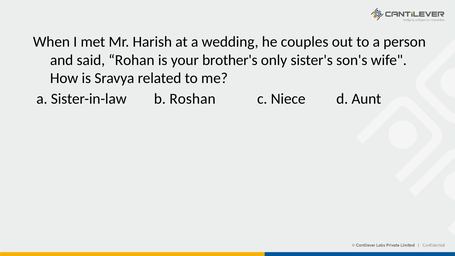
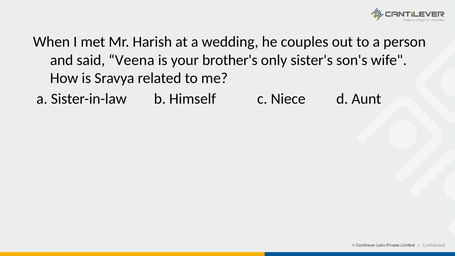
Rohan: Rohan -> Veena
Roshan: Roshan -> Himself
